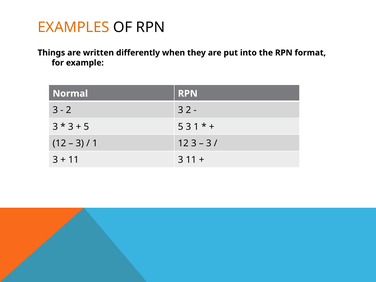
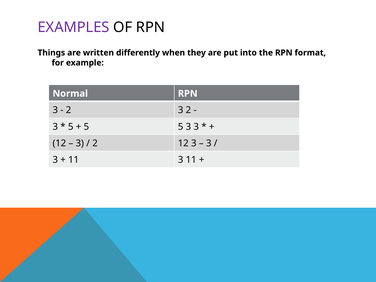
EXAMPLES colour: orange -> purple
3 at (71, 127): 3 -> 5
3 1: 1 -> 3
1 at (95, 143): 1 -> 2
